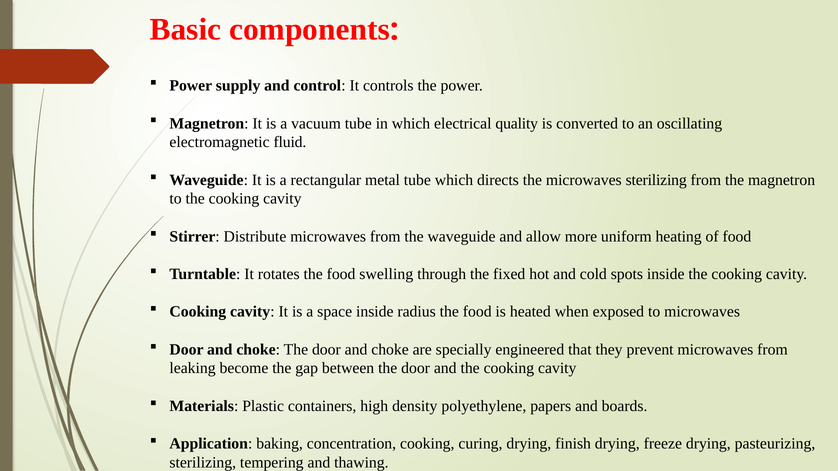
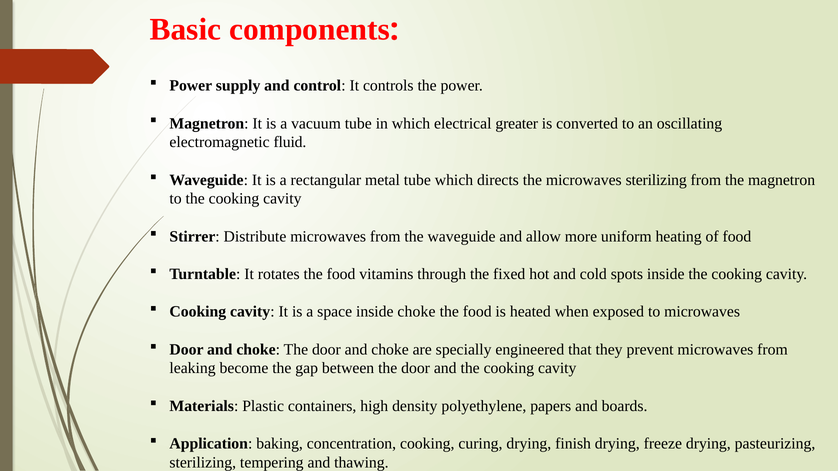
quality: quality -> greater
swelling: swelling -> vitamins
inside radius: radius -> choke
